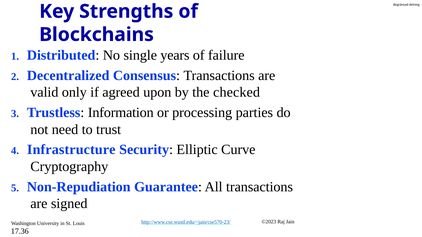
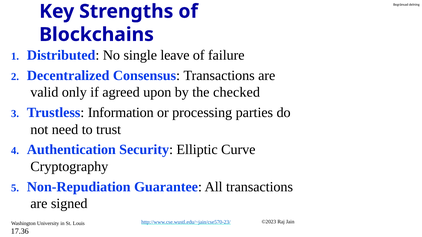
years: years -> leave
Infrastructure: Infrastructure -> Authentication
